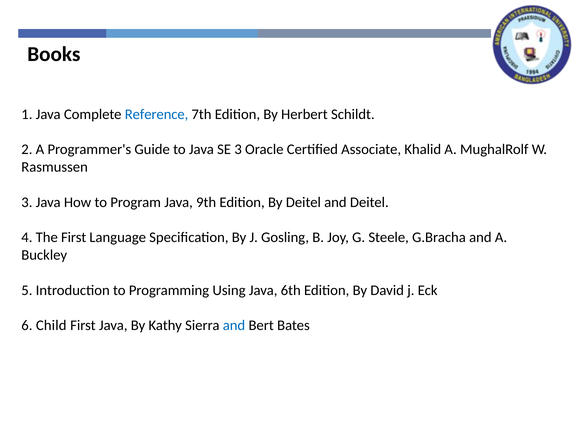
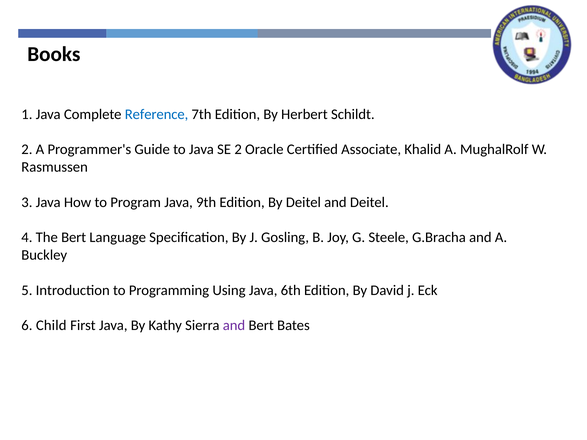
SE 3: 3 -> 2
The First: First -> Bert
and at (234, 326) colour: blue -> purple
